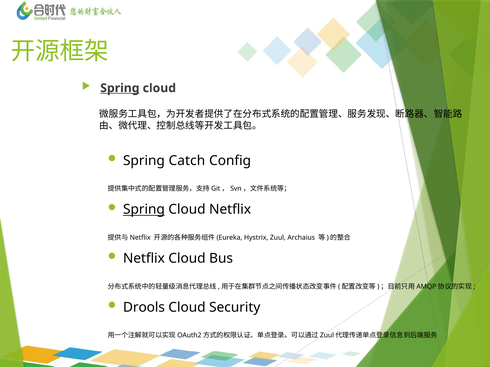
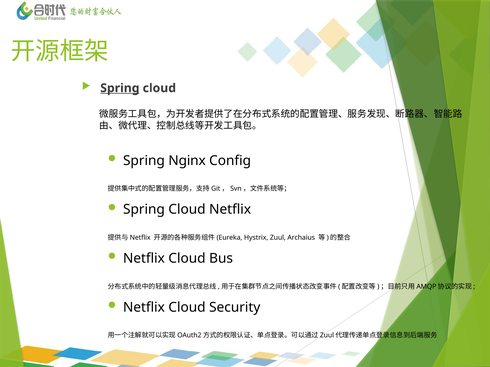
Catch: Catch -> Nginx
Spring at (144, 210) underline: present -> none
Drools at (144, 308): Drools -> Netflix
